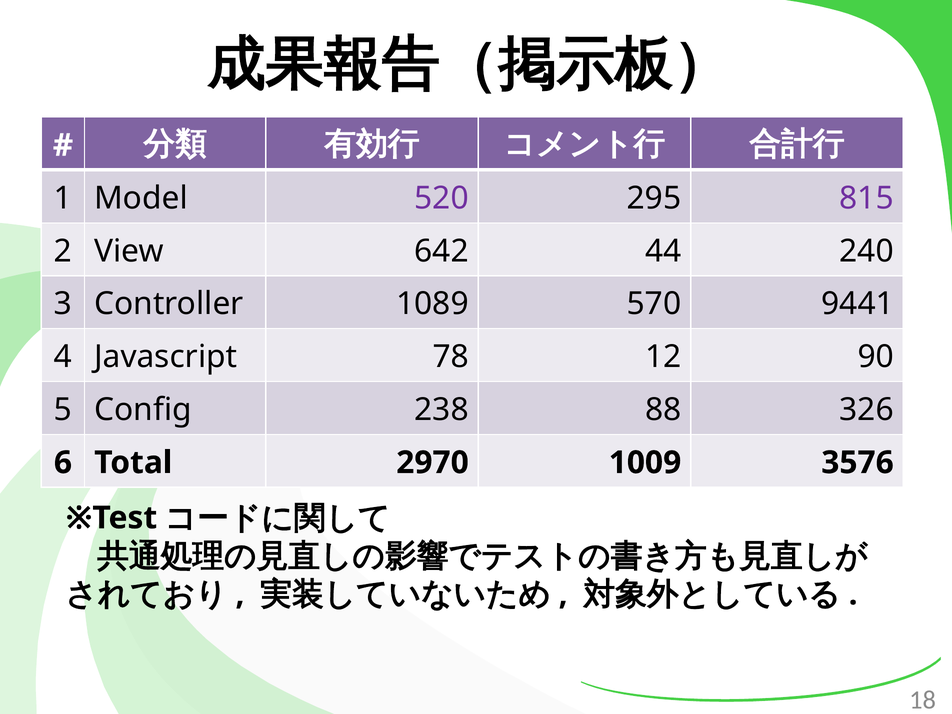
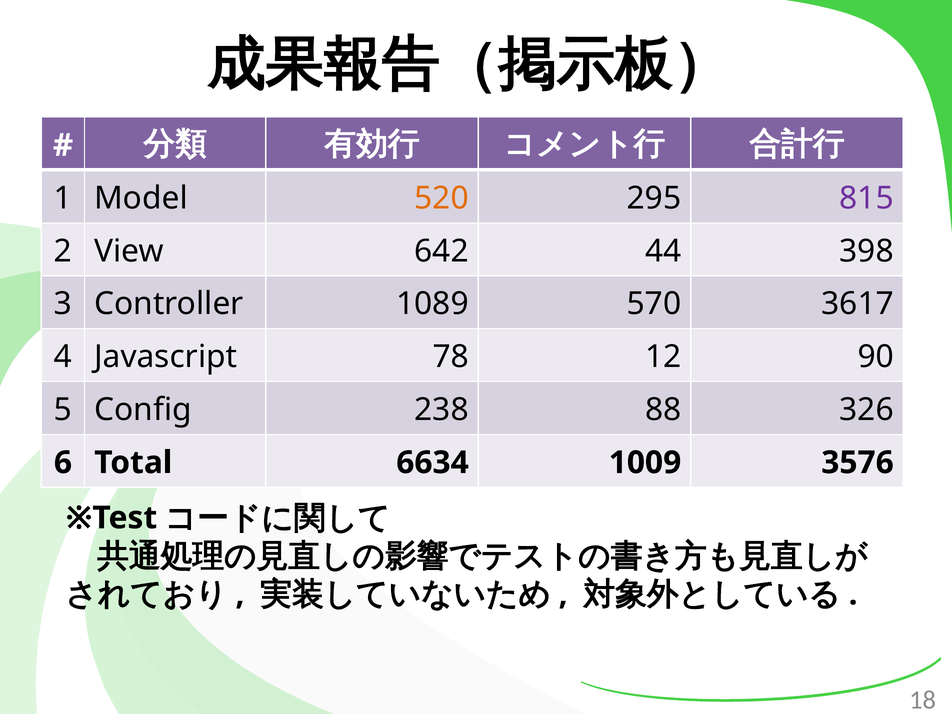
520 colour: purple -> orange
240: 240 -> 398
9441: 9441 -> 3617
2970: 2970 -> 6634
